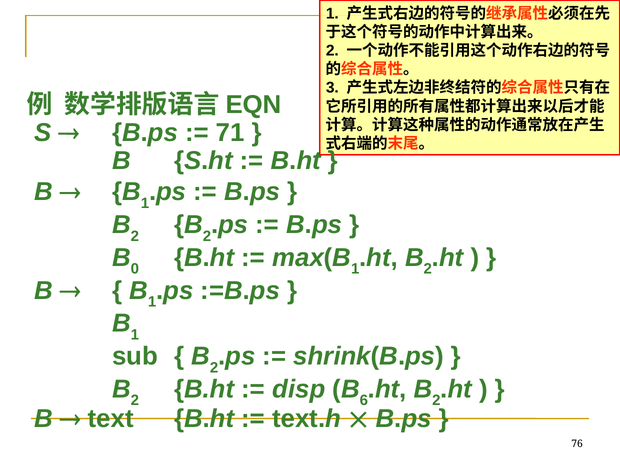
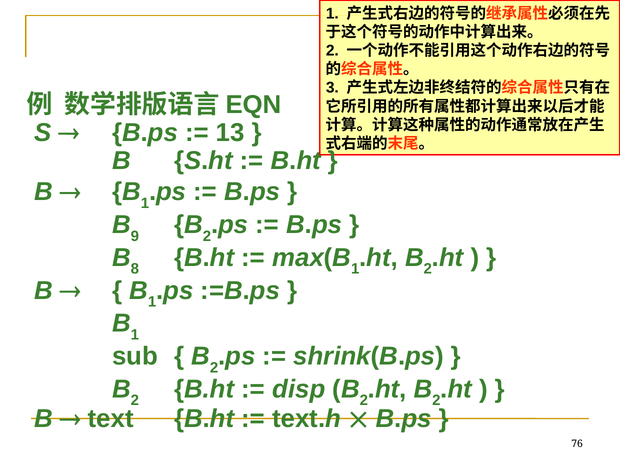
71: 71 -> 13
2 at (135, 236): 2 -> 9
0: 0 -> 8
disp B 6: 6 -> 2
